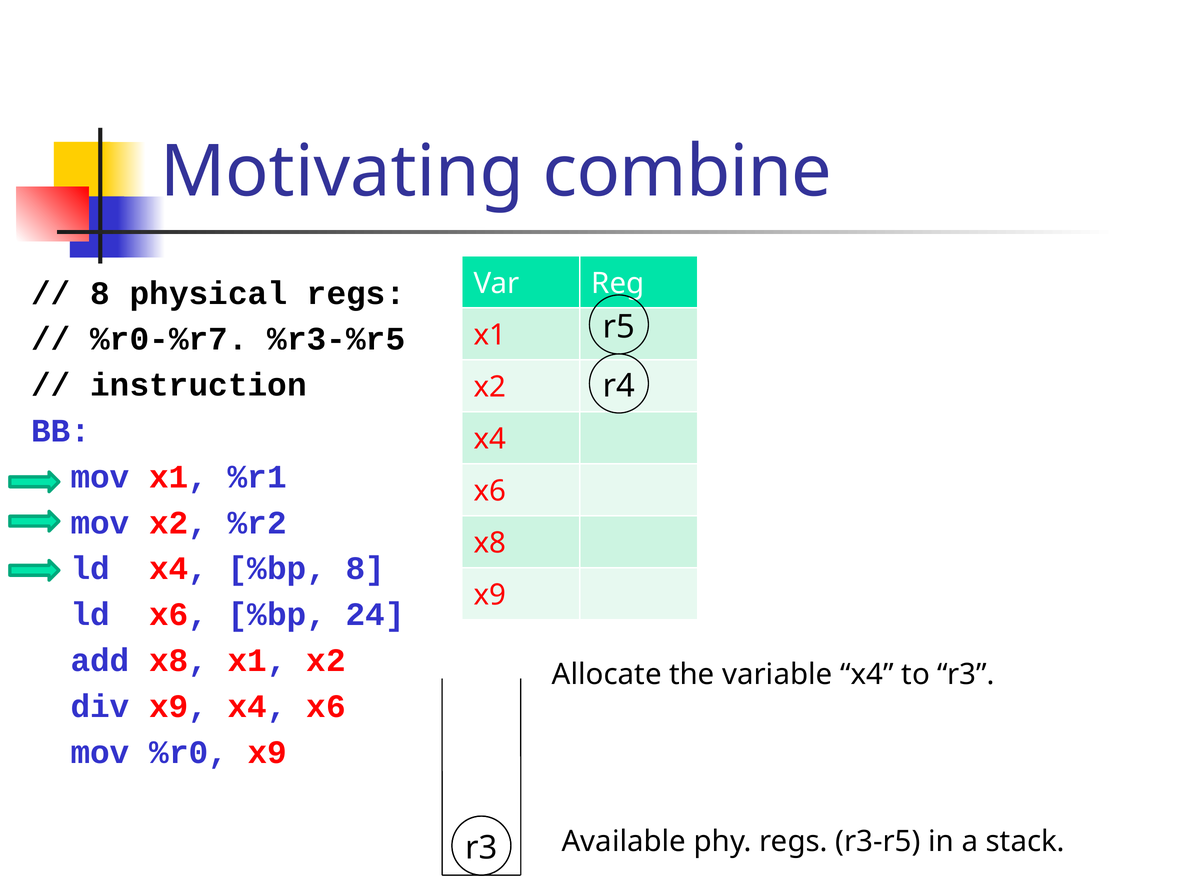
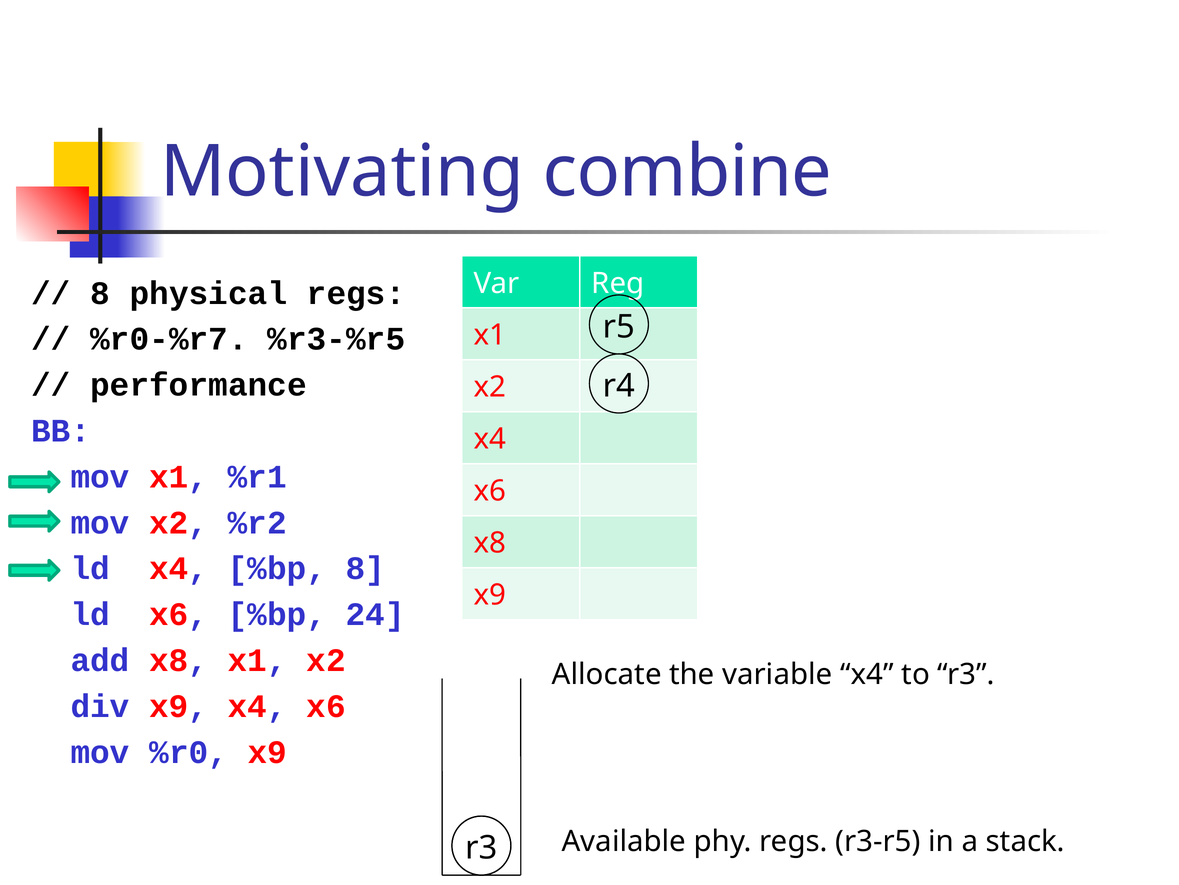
instruction: instruction -> performance
